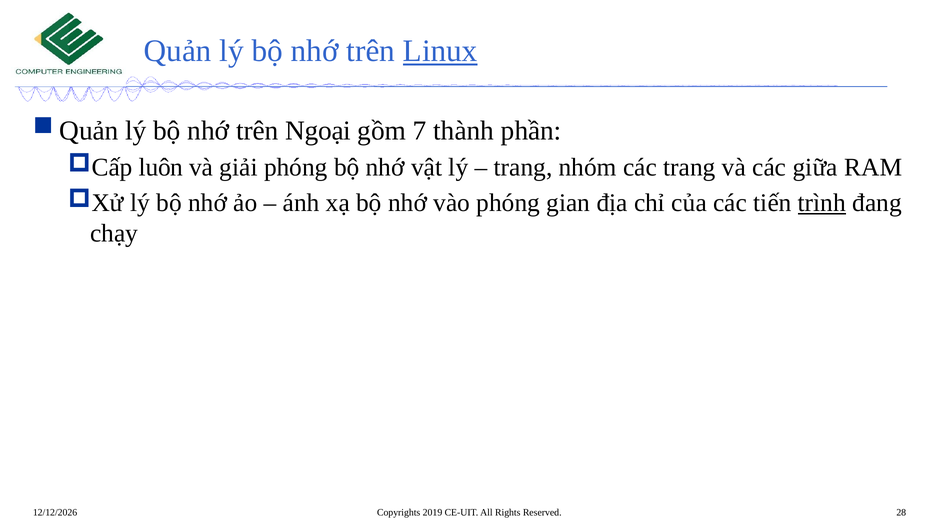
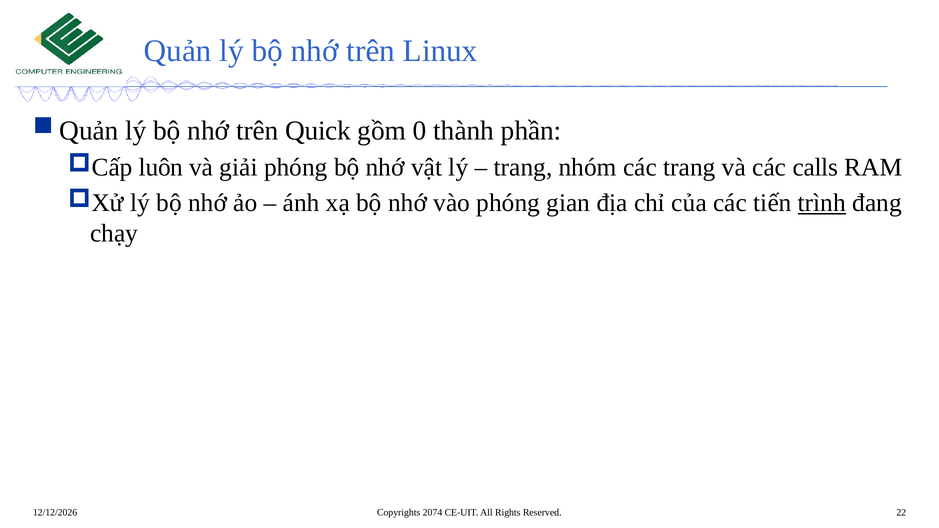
Linux underline: present -> none
Ngoại: Ngoại -> Quick
7: 7 -> 0
giữa: giữa -> calls
2019: 2019 -> 2074
28: 28 -> 22
